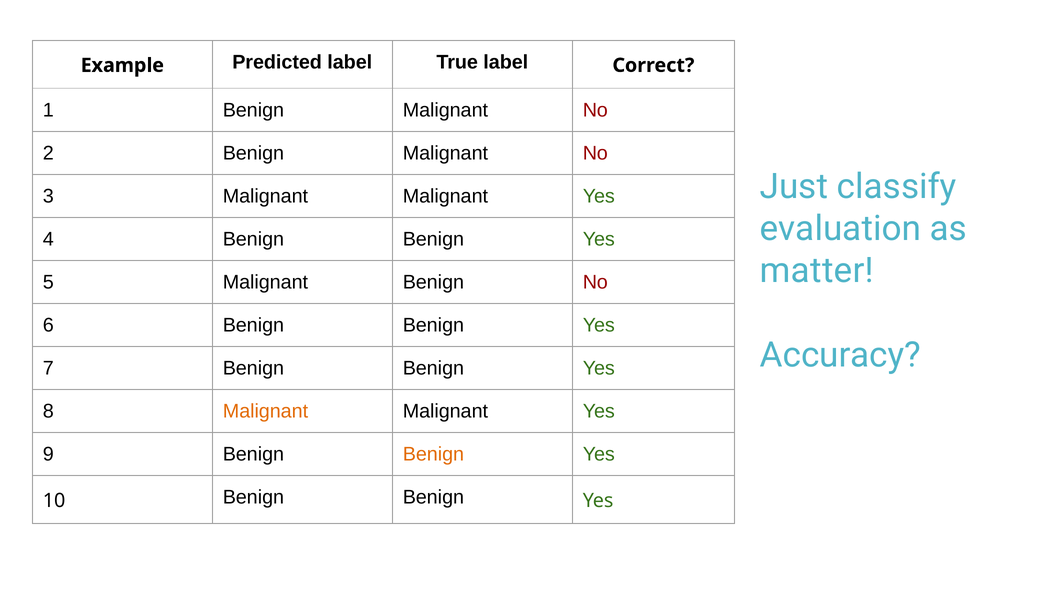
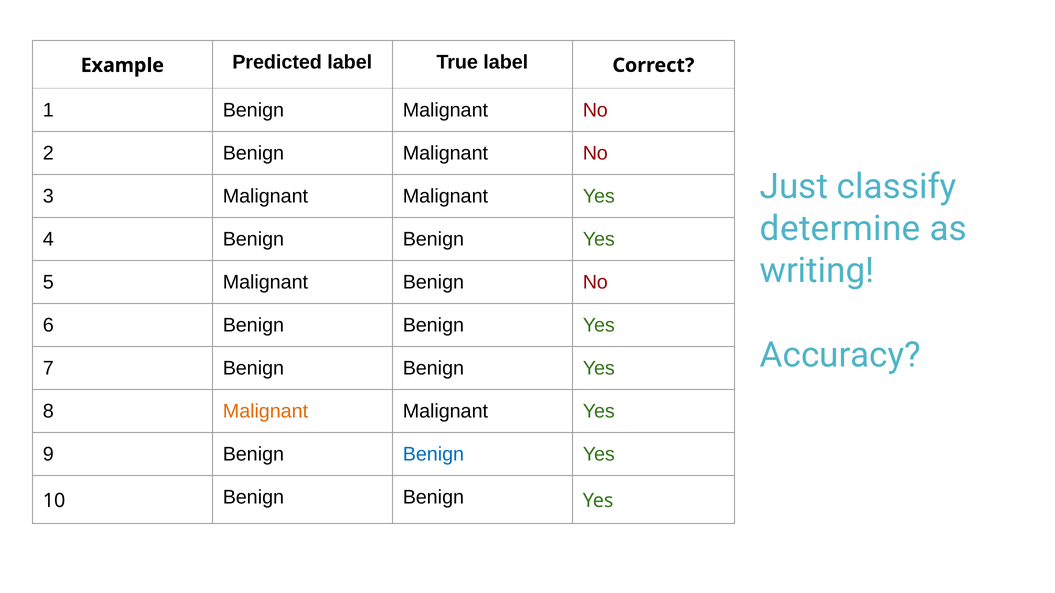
evaluation: evaluation -> determine
matter: matter -> writing
Benign at (433, 455) colour: orange -> blue
